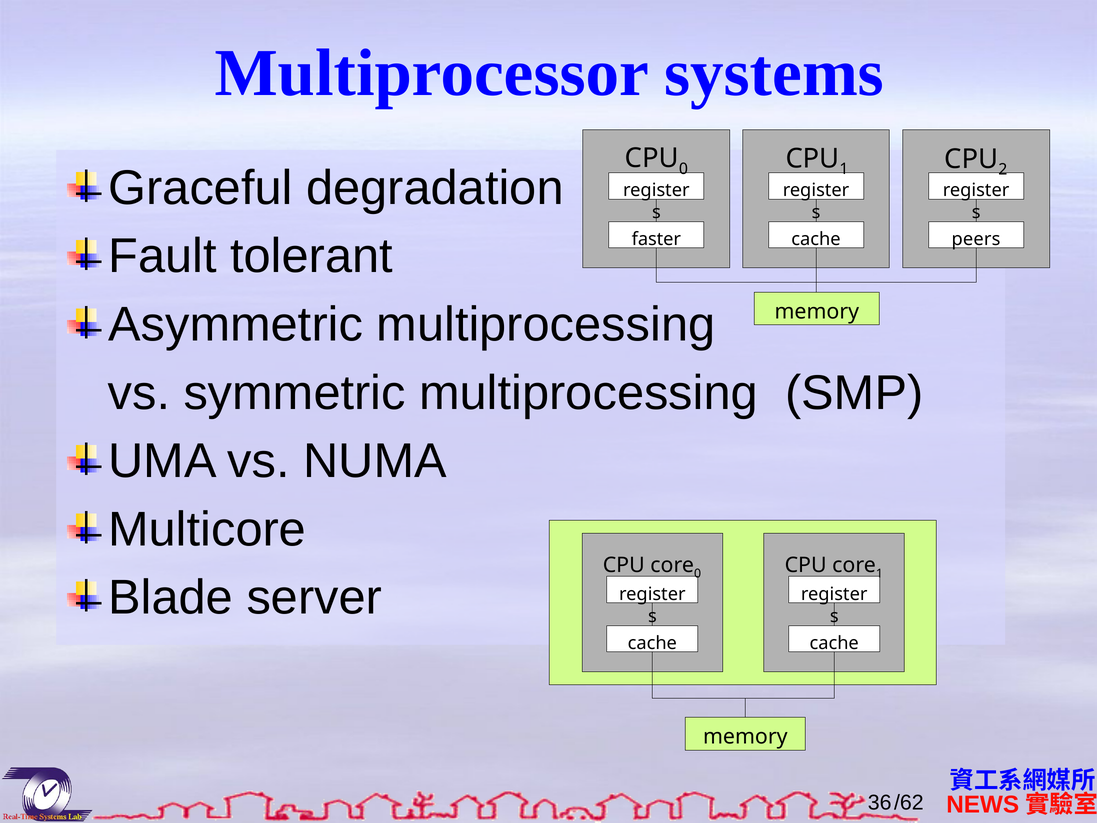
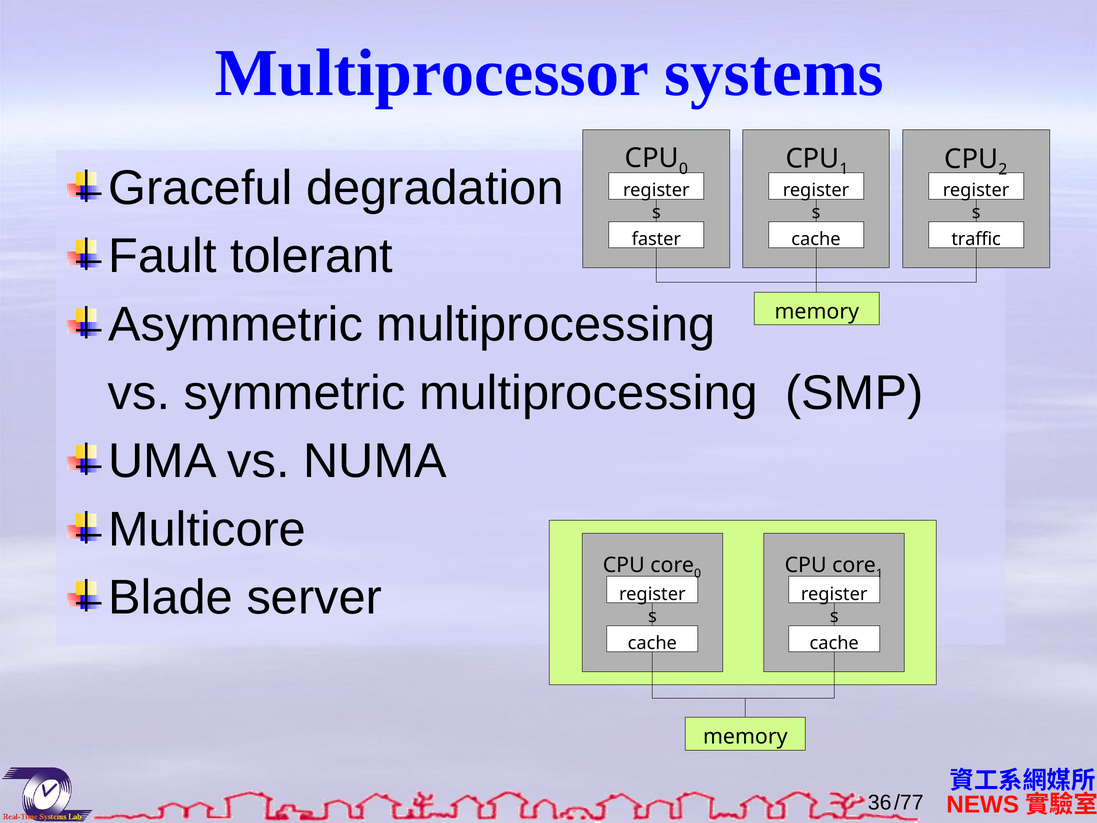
peers: peers -> traffic
/62: /62 -> /77
